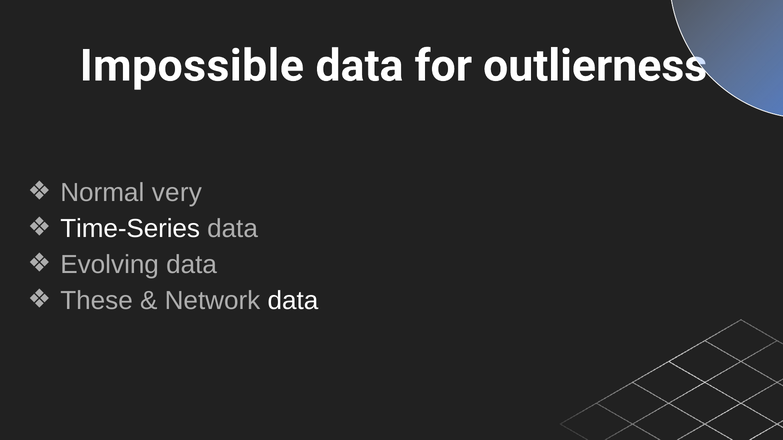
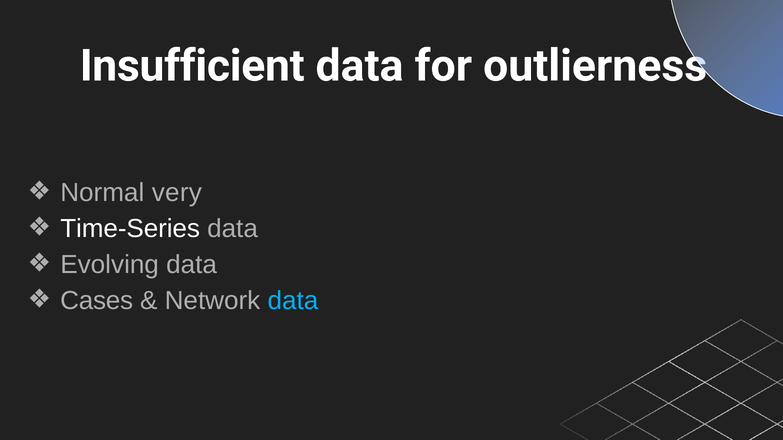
Impossible: Impossible -> Insufficient
These: These -> Cases
data at (293, 301) colour: white -> light blue
